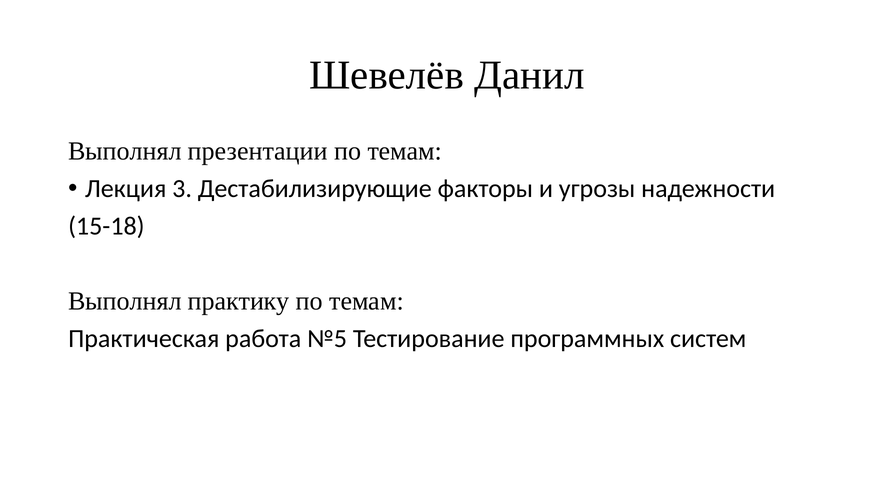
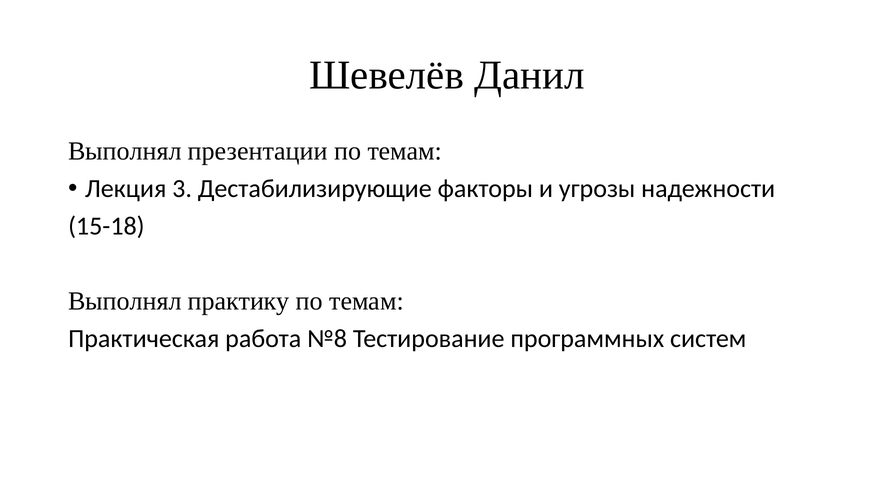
№5: №5 -> №8
